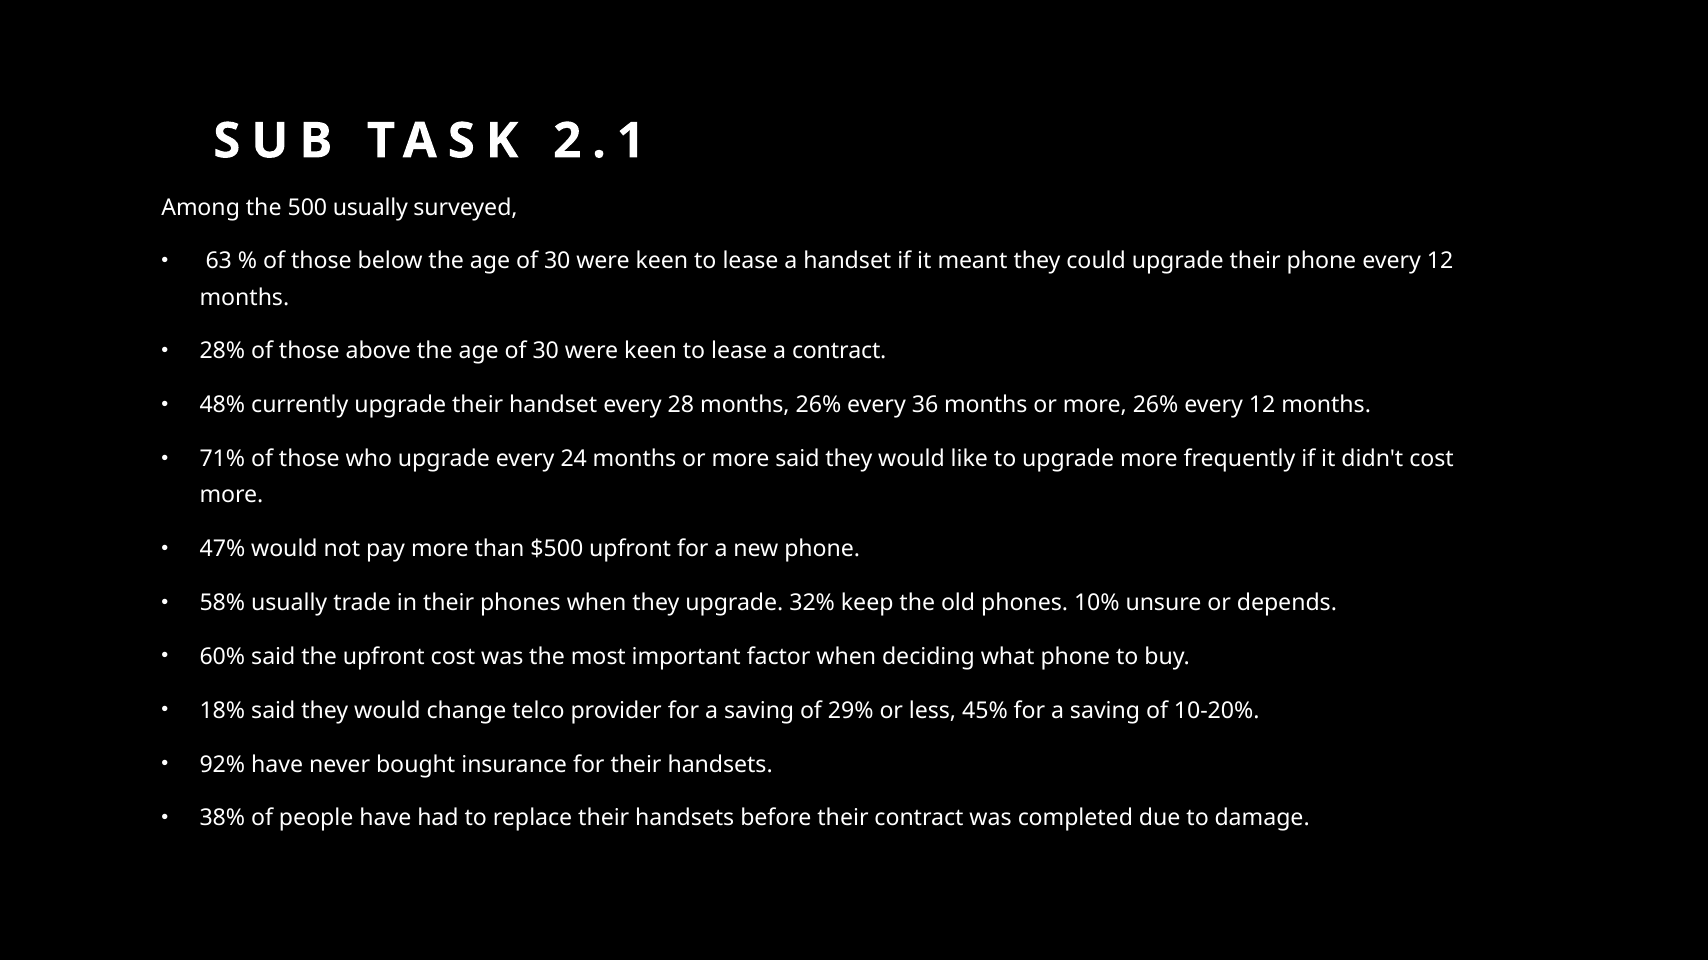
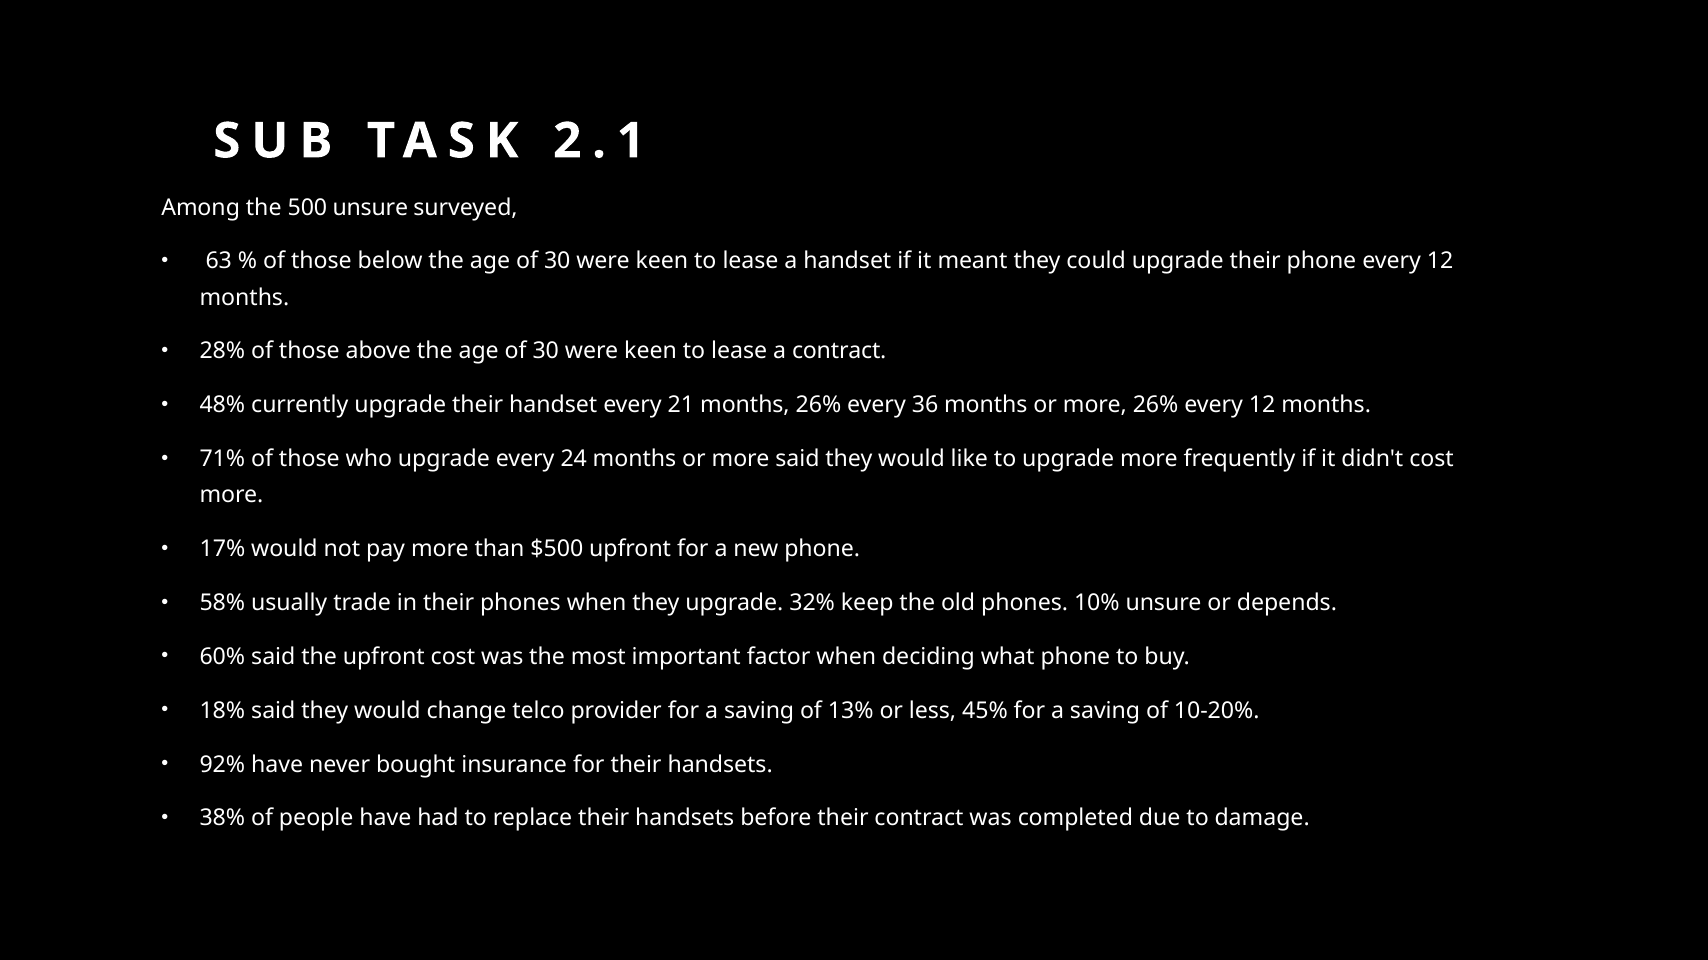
500 usually: usually -> unsure
28: 28 -> 21
47%: 47% -> 17%
29%: 29% -> 13%
